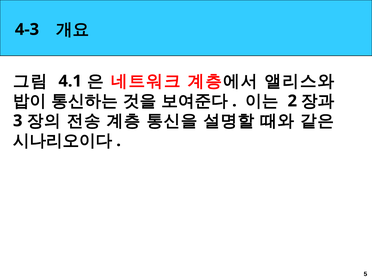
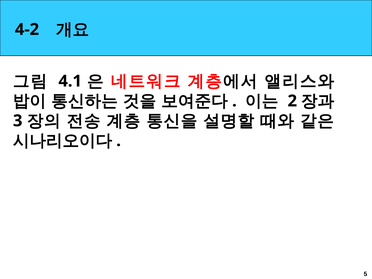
4-3: 4-3 -> 4-2
